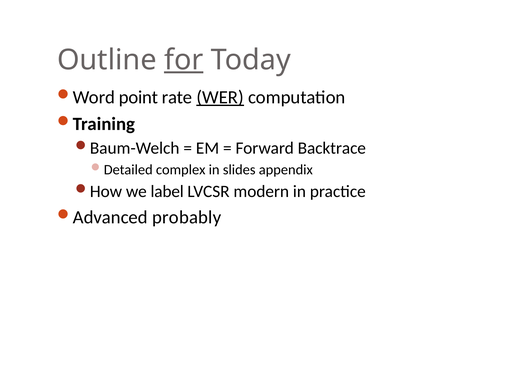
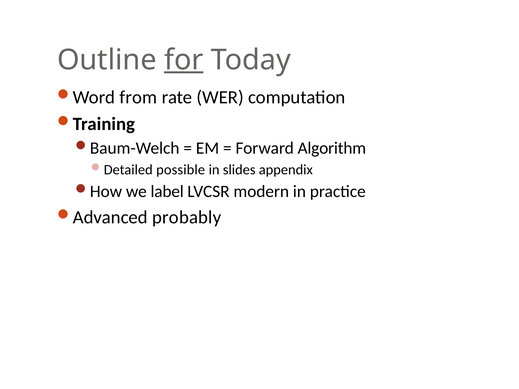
point: point -> from
WER underline: present -> none
Backtrace: Backtrace -> Algorithm
complex: complex -> possible
